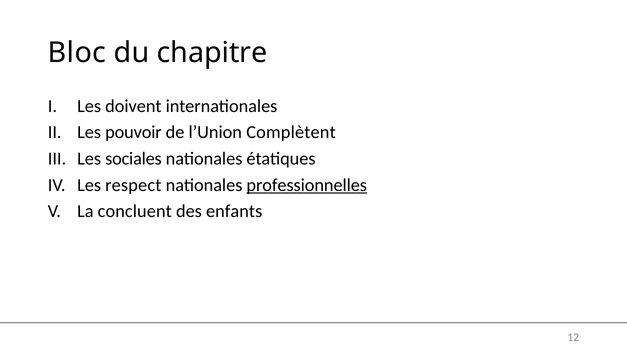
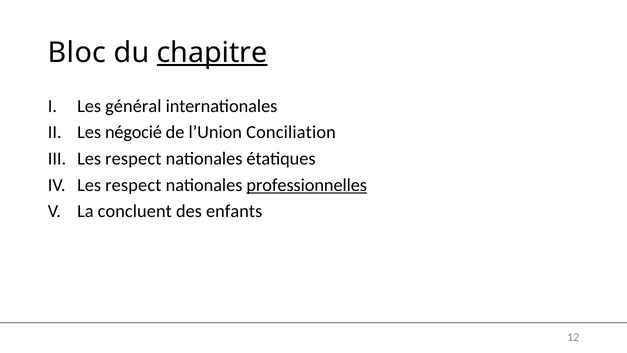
chapitre underline: none -> present
doivent: doivent -> général
pouvoir: pouvoir -> négocié
Complètent: Complètent -> Conciliation
sociales at (133, 159): sociales -> respect
